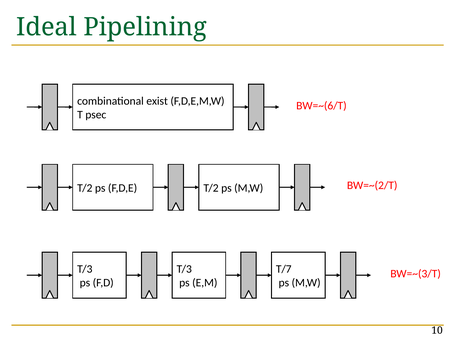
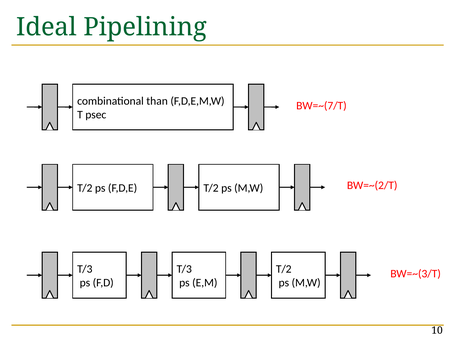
exist: exist -> than
BW=~(6/T: BW=~(6/T -> BW=~(7/T
T/7 at (284, 269): T/7 -> T/2
